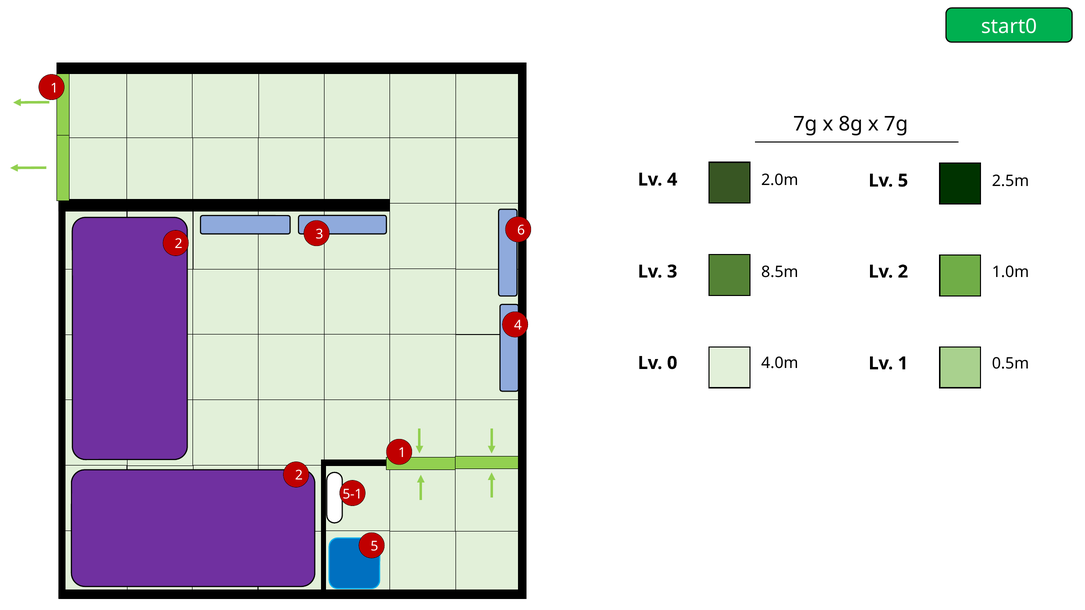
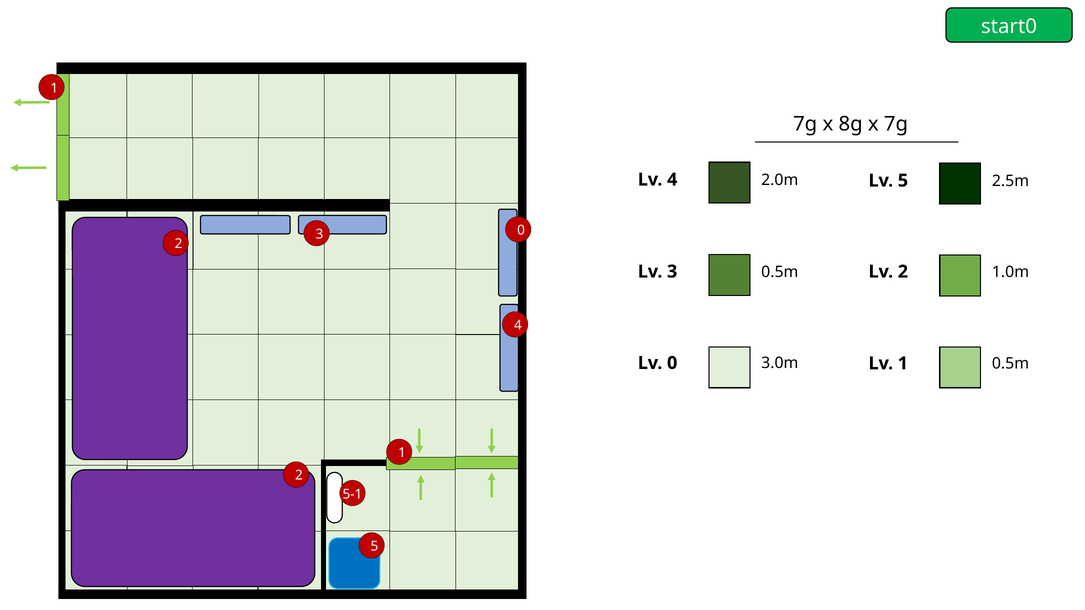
3 6: 6 -> 0
8.5m at (780, 272): 8.5m -> 0.5m
4.0m: 4.0m -> 3.0m
